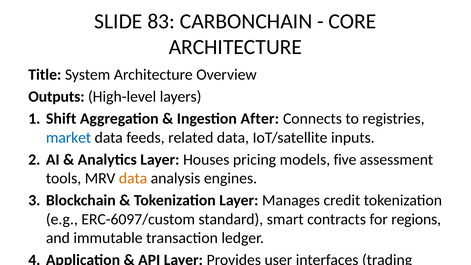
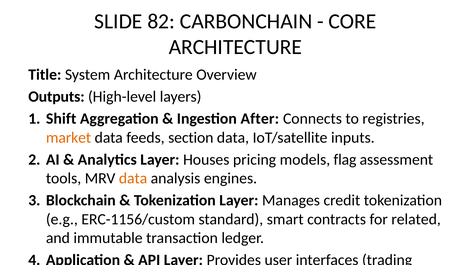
83: 83 -> 82
market at (69, 137) colour: blue -> orange
related: related -> section
models five: five -> flag
ERC-6097/custom: ERC-6097/custom -> ERC-1156/custom
regions: regions -> related
